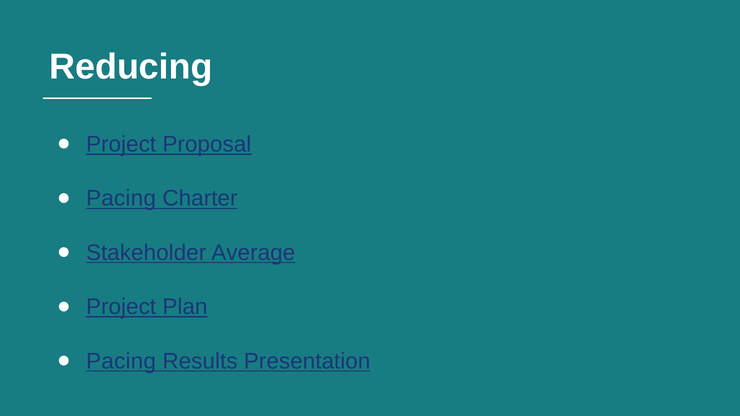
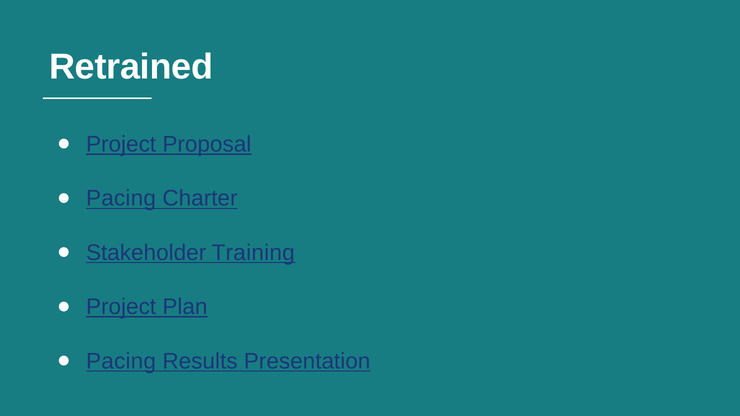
Reducing: Reducing -> Retrained
Average: Average -> Training
